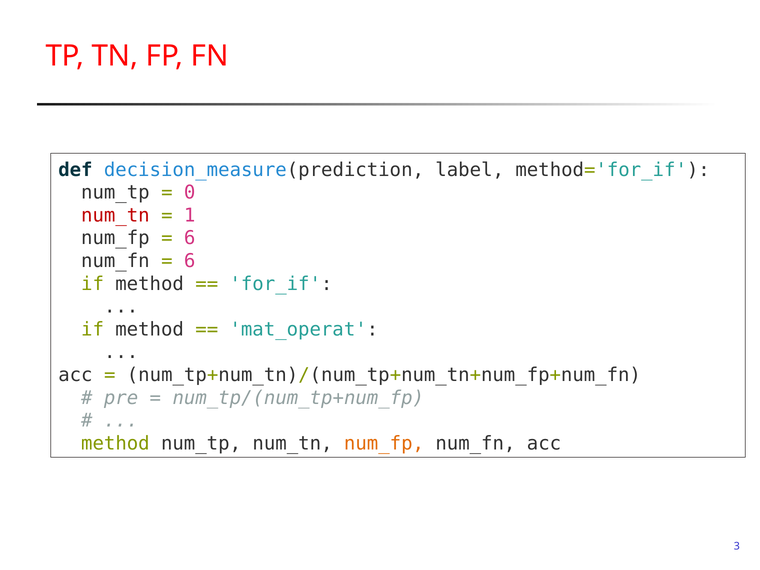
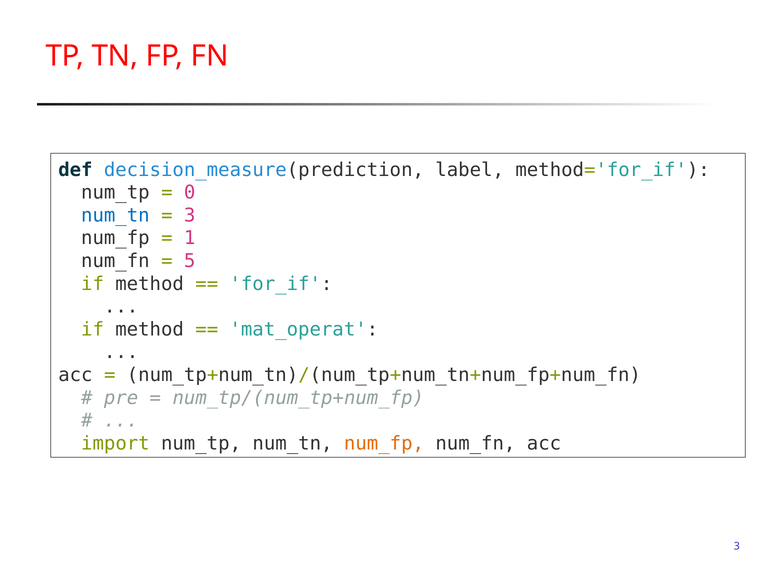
num_tn at (115, 215) colour: red -> blue
1 at (190, 215): 1 -> 3
6 at (190, 238): 6 -> 1
6 at (190, 261): 6 -> 5
method at (115, 443): method -> import
